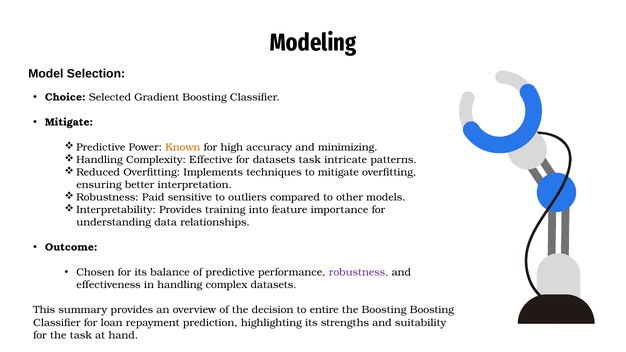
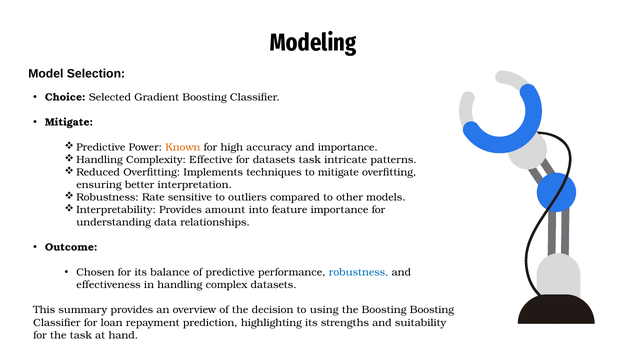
and minimizing: minimizing -> importance
Paid: Paid -> Rate
training: training -> amount
robustness colour: purple -> blue
entire: entire -> using
